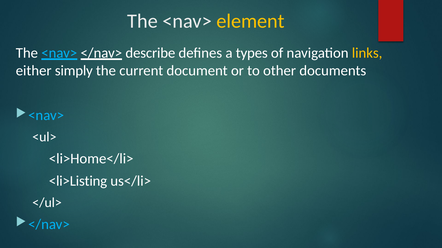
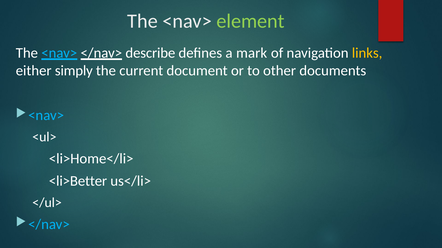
element colour: yellow -> light green
types: types -> mark
<li>Listing: <li>Listing -> <li>Better
